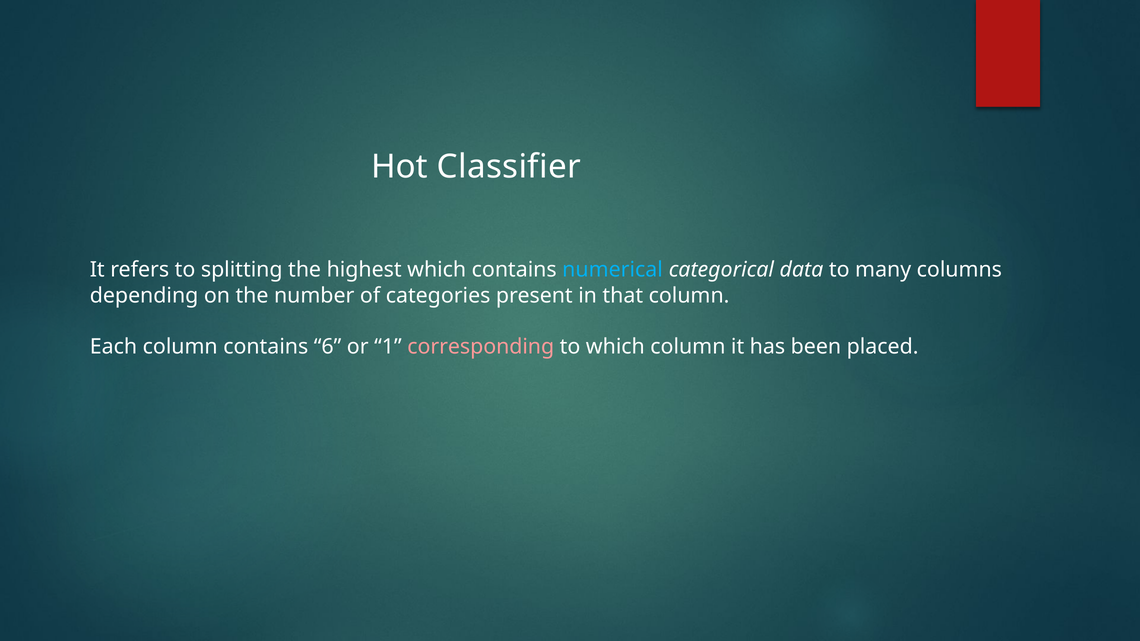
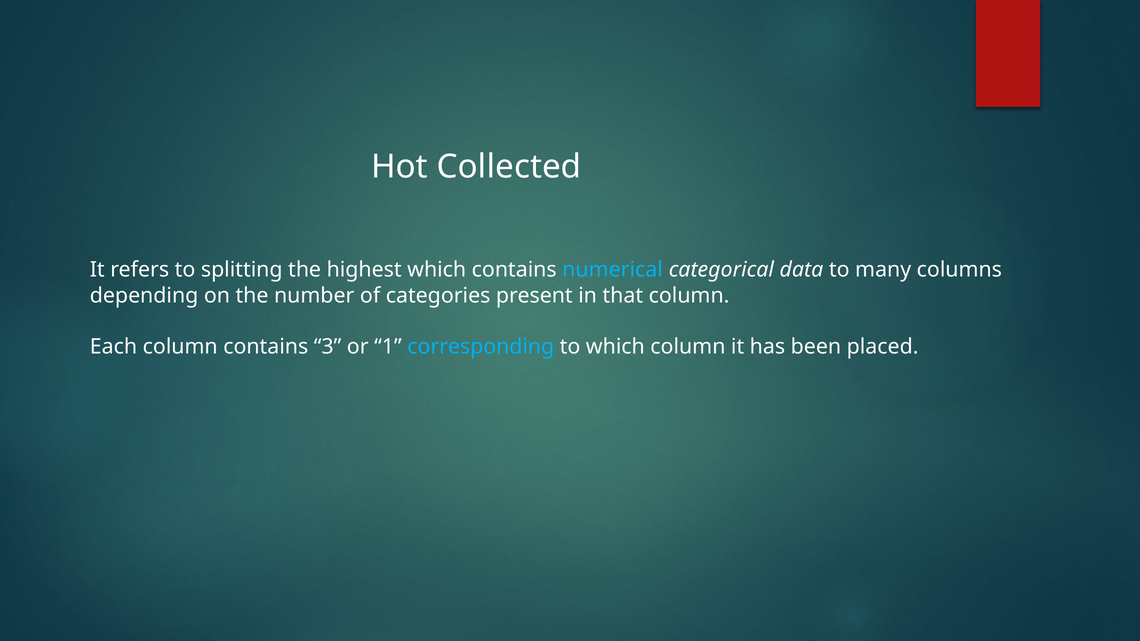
Classifier: Classifier -> Collected
6: 6 -> 3
corresponding colour: pink -> light blue
